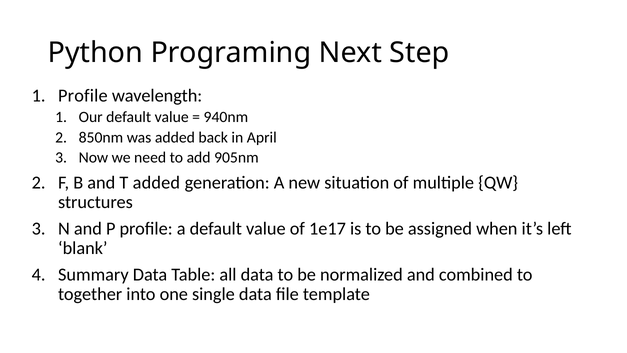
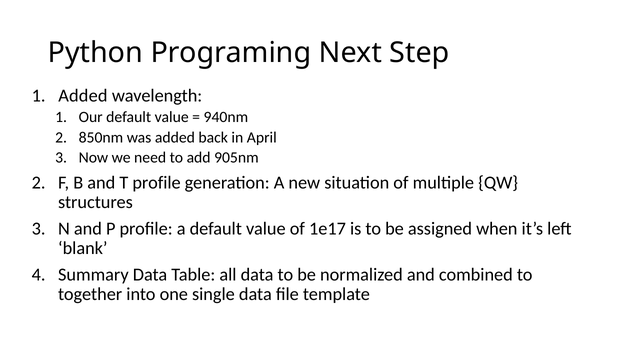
Profile at (83, 95): Profile -> Added
T added: added -> profile
